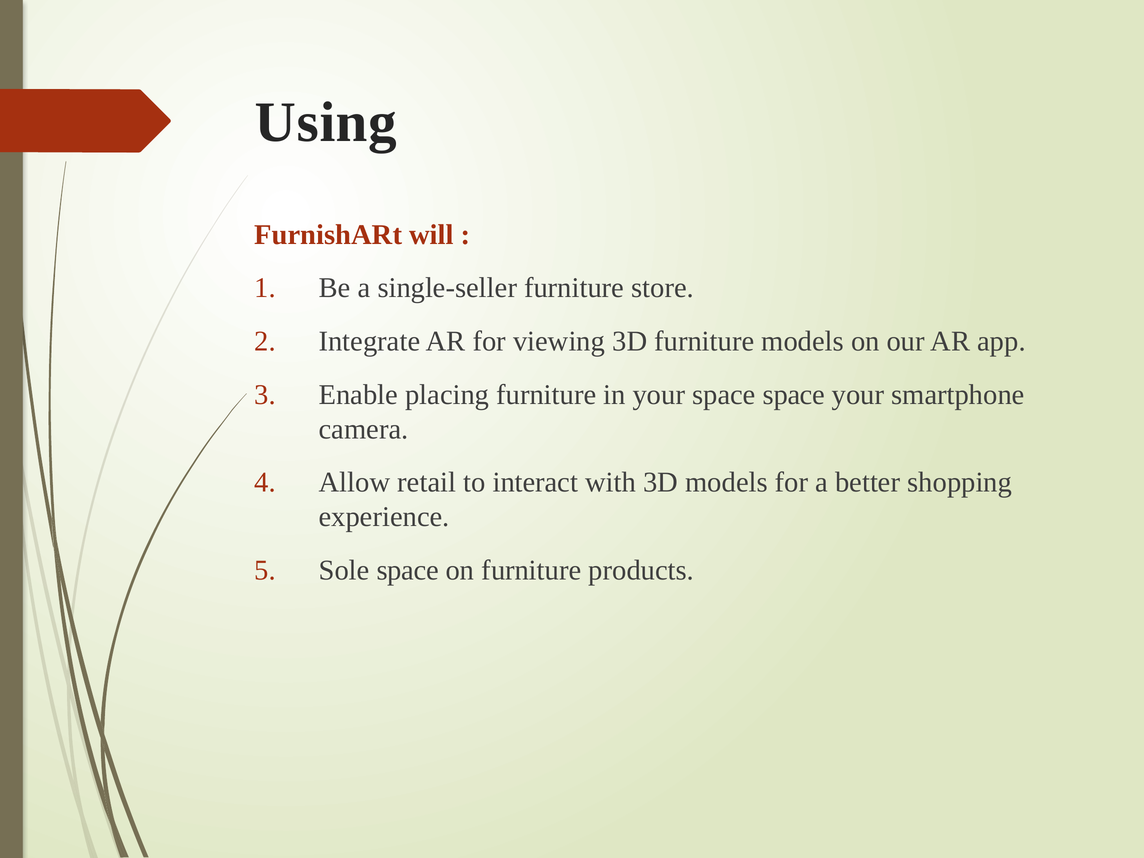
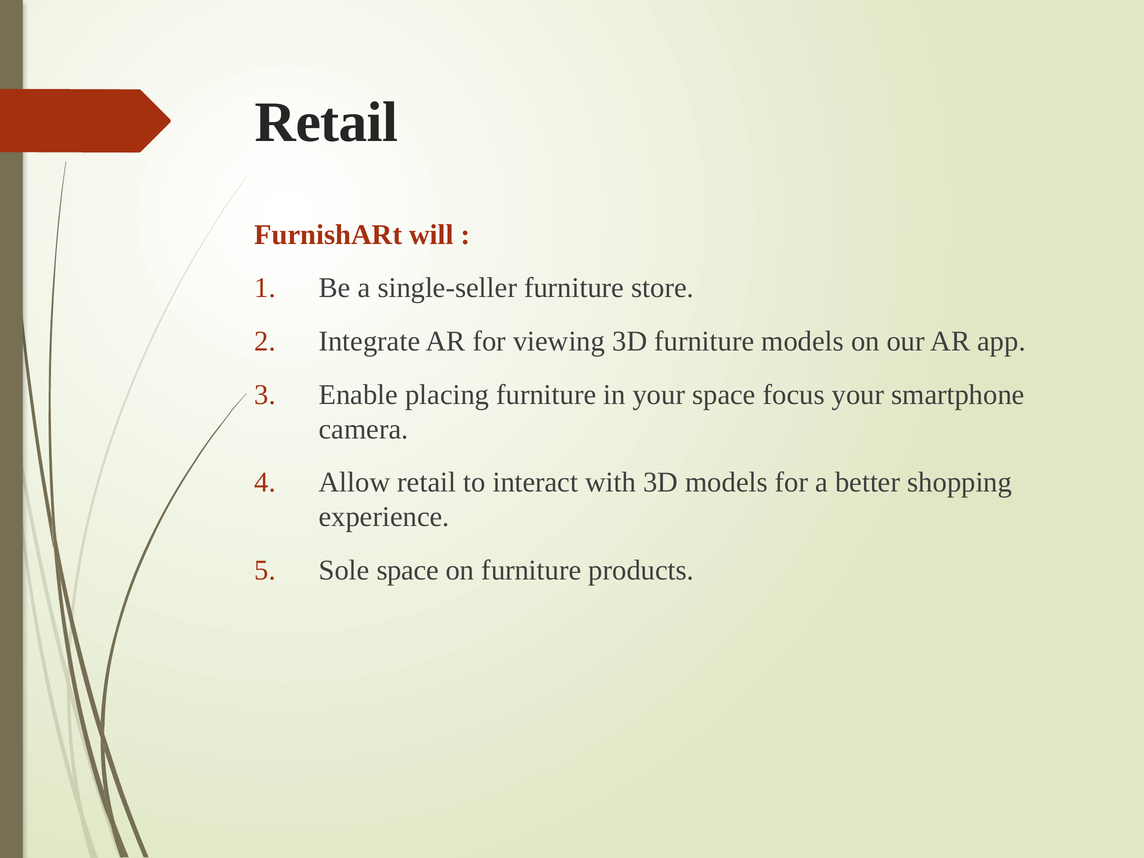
Using at (326, 122): Using -> Retail
space space: space -> focus
